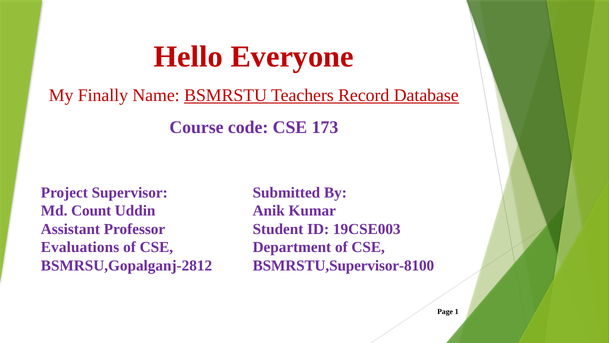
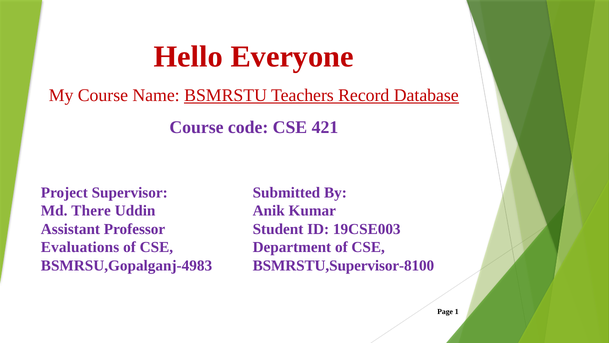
My Finally: Finally -> Course
173: 173 -> 421
Count: Count -> There
BSMRSU,Gopalganj-2812: BSMRSU,Gopalganj-2812 -> BSMRSU,Gopalganj-4983
